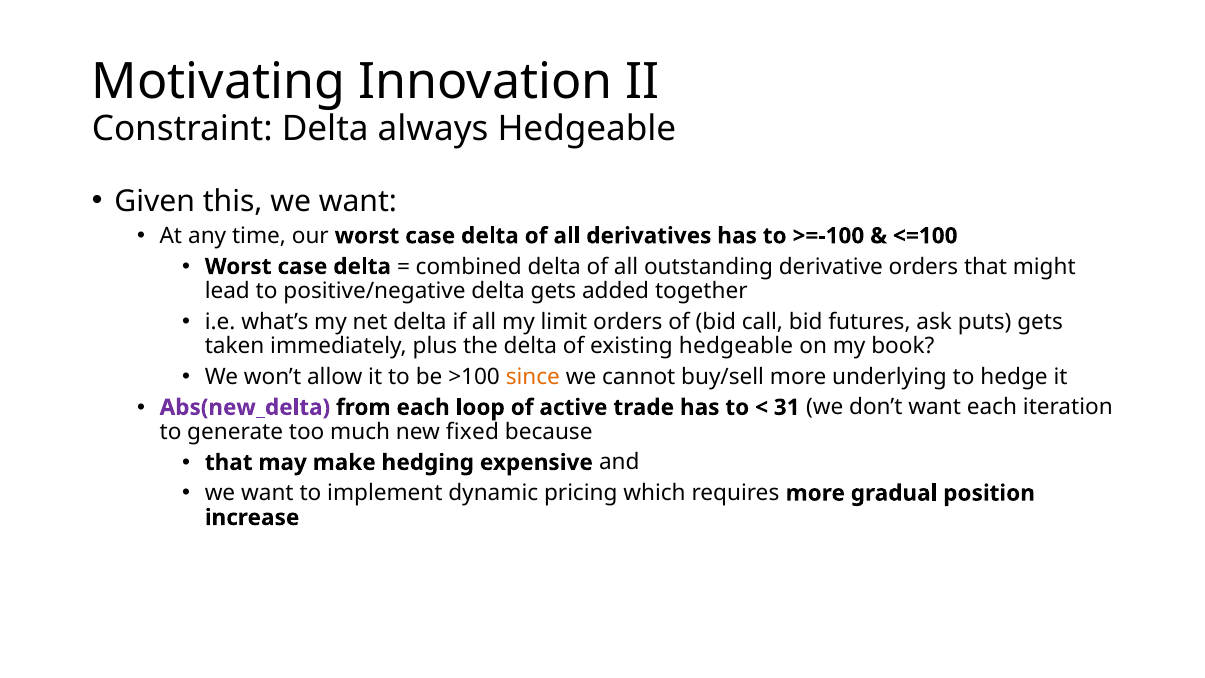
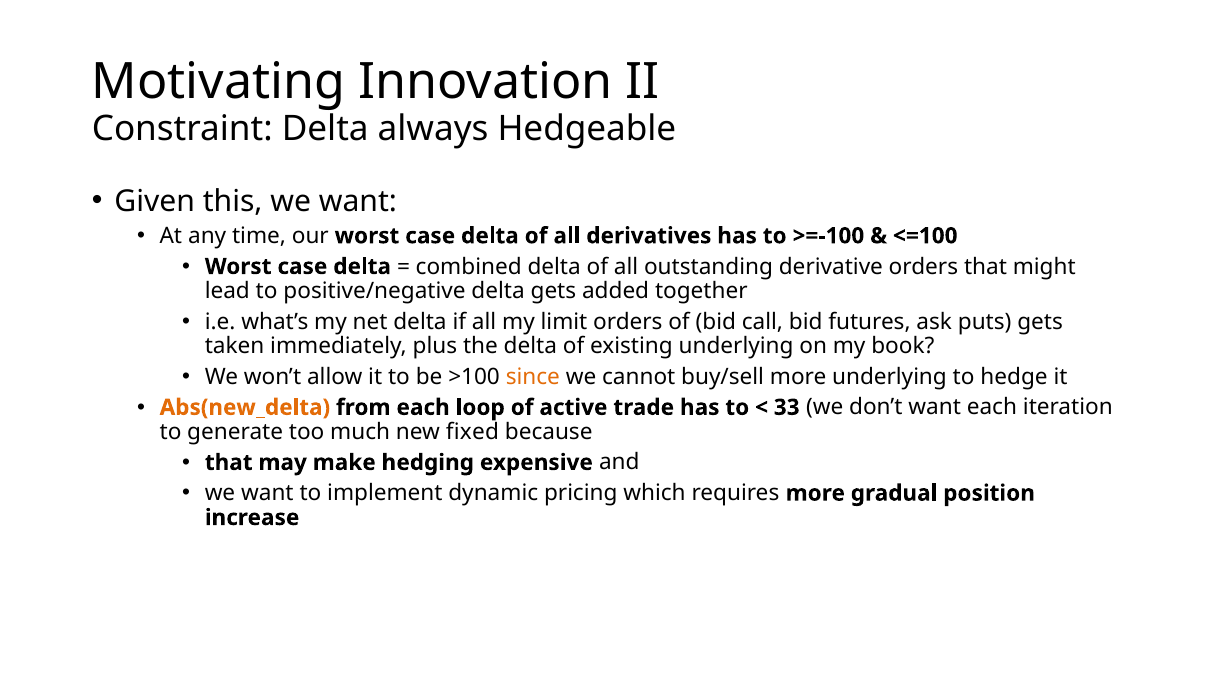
existing hedgeable: hedgeable -> underlying
Abs(new_delta colour: purple -> orange
31: 31 -> 33
